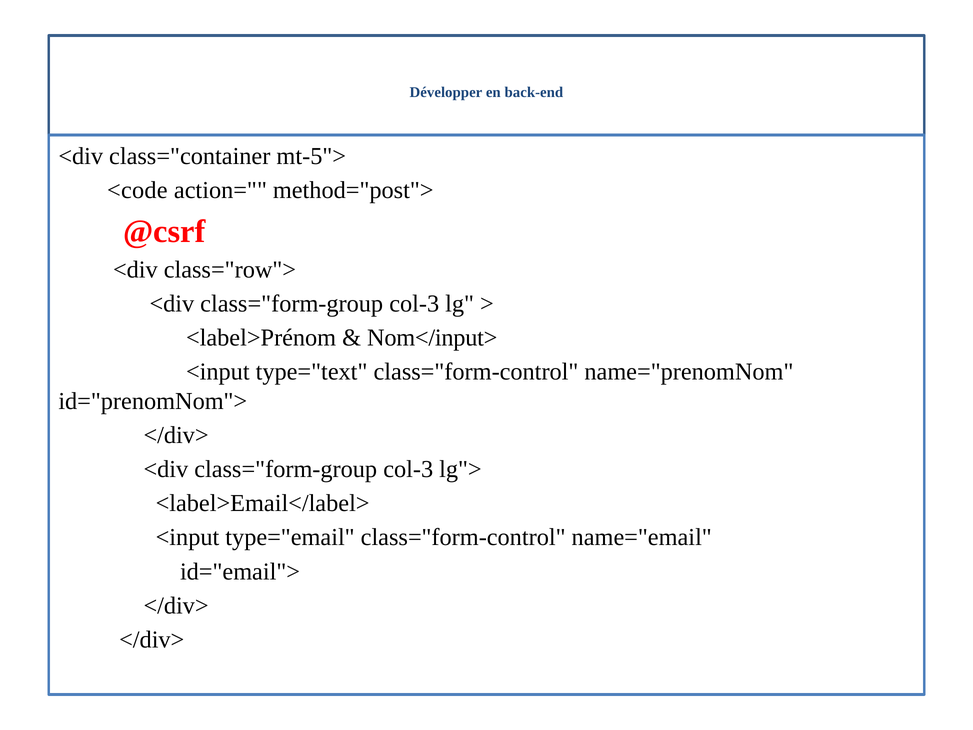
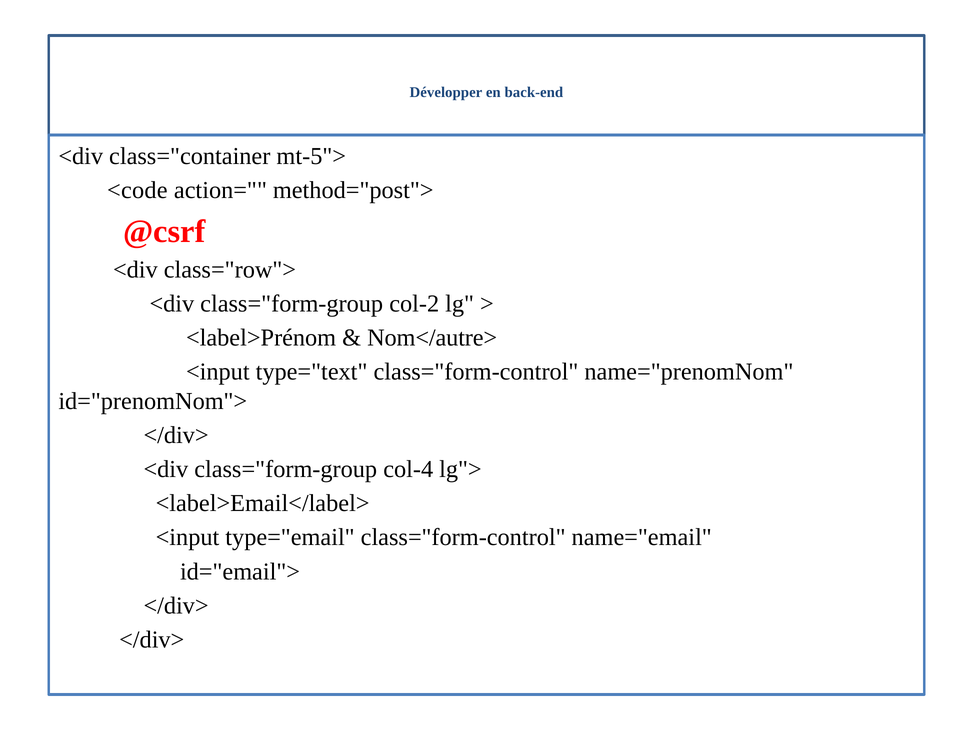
col-3 at (414, 304): col-3 -> col-2
Nom</input>: Nom</input> -> Nom</autre>
col-3 at (408, 469): col-3 -> col-4
